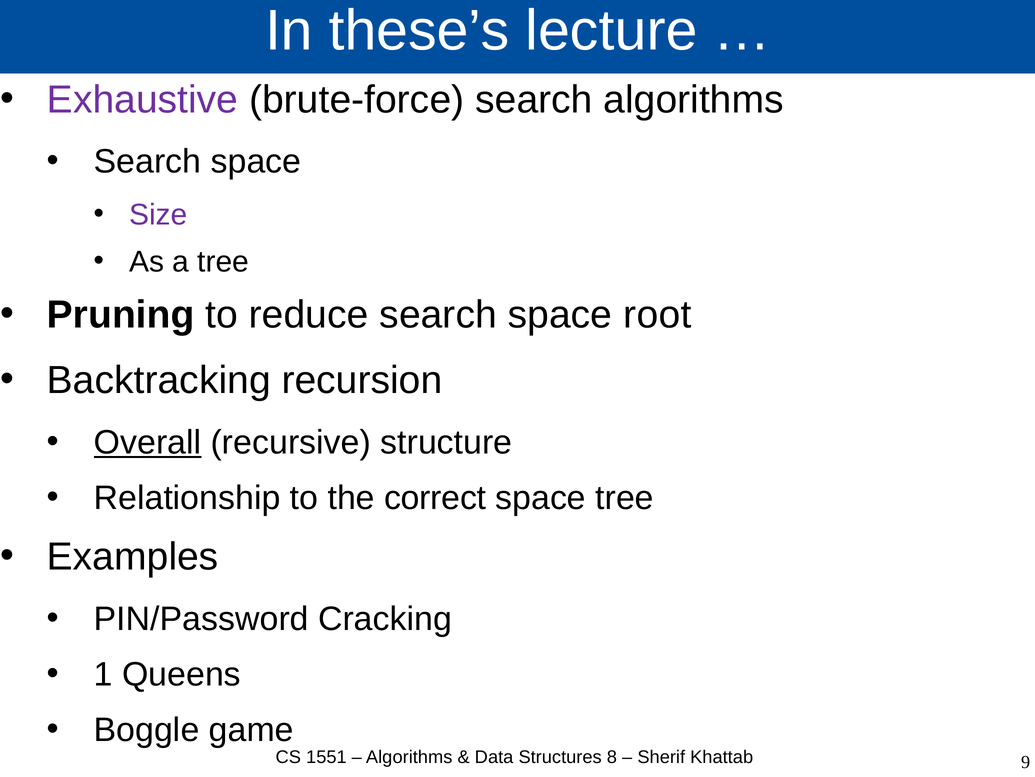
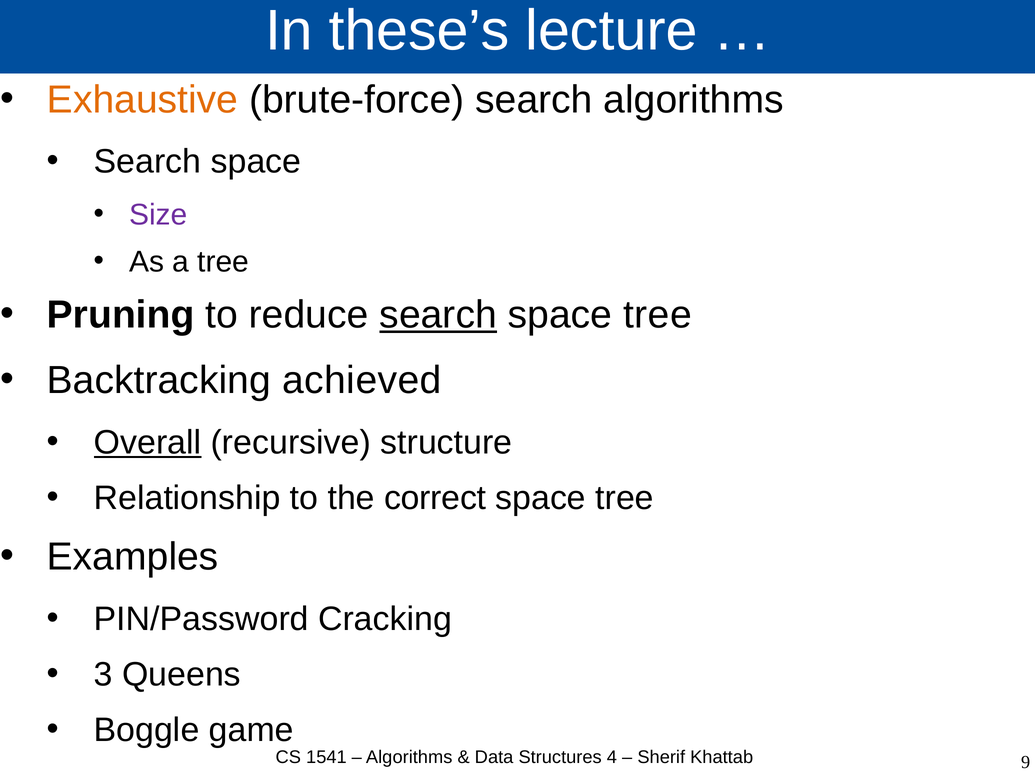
Exhaustive colour: purple -> orange
search at (438, 315) underline: none -> present
root at (657, 315): root -> tree
recursion: recursion -> achieved
1: 1 -> 3
1551: 1551 -> 1541
8: 8 -> 4
